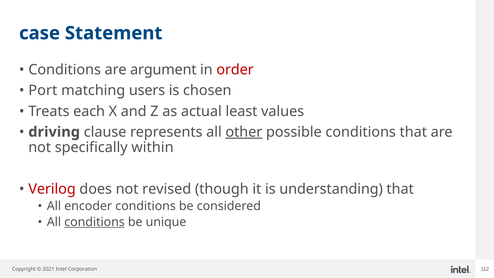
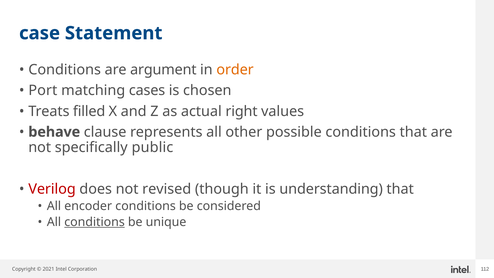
order colour: red -> orange
users: users -> cases
each: each -> filled
least: least -> right
driving: driving -> behave
other underline: present -> none
within: within -> public
